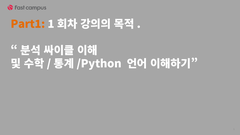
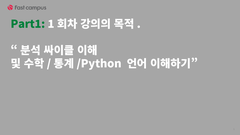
Part1 colour: orange -> green
